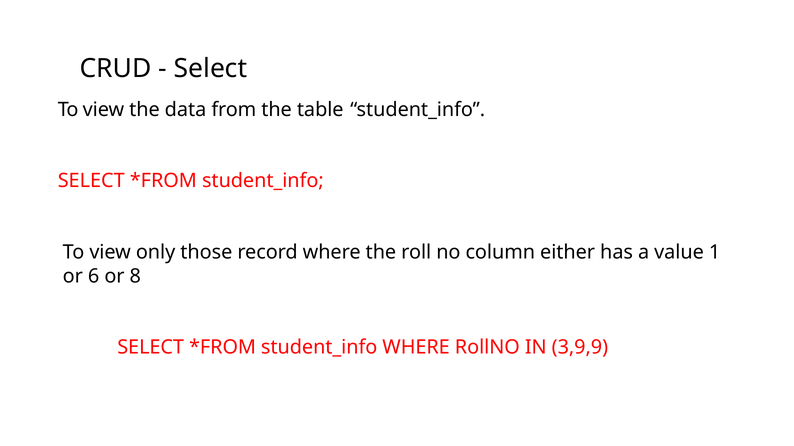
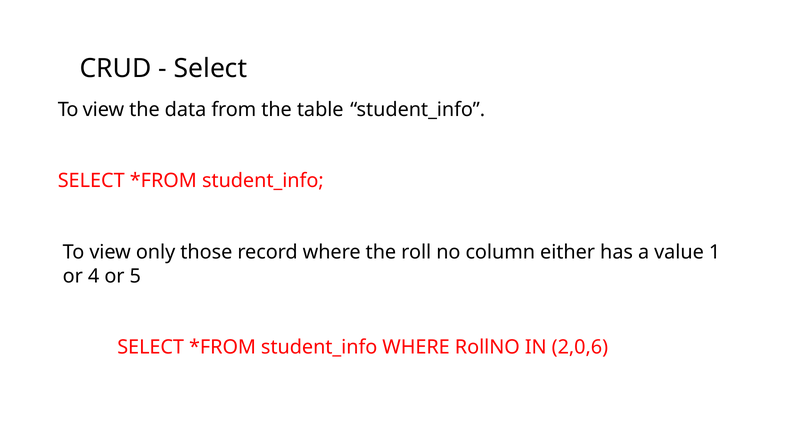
6: 6 -> 4
8: 8 -> 5
3,9,9: 3,9,9 -> 2,0,6
